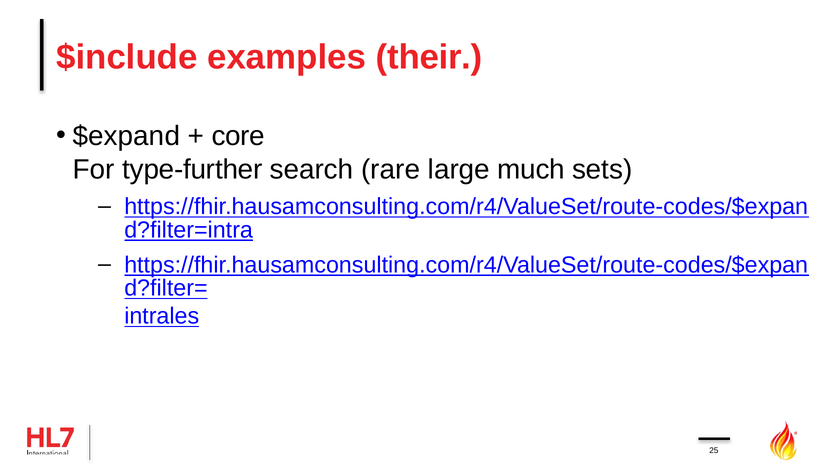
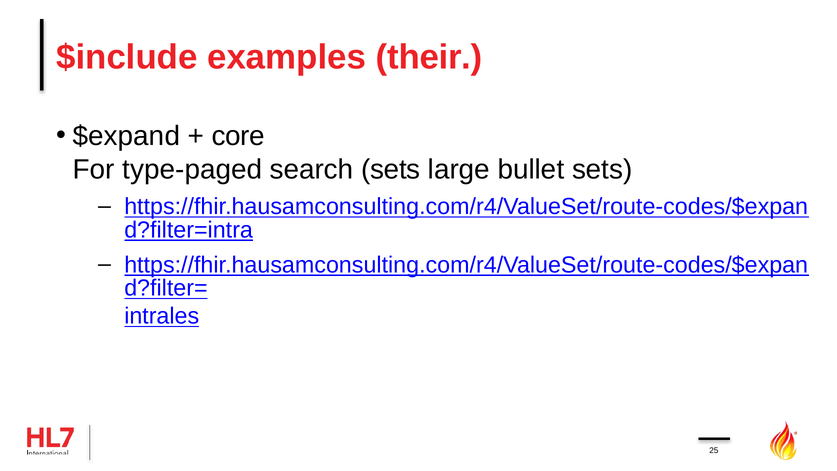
type-further: type-further -> type-paged
search rare: rare -> sets
much: much -> bullet
